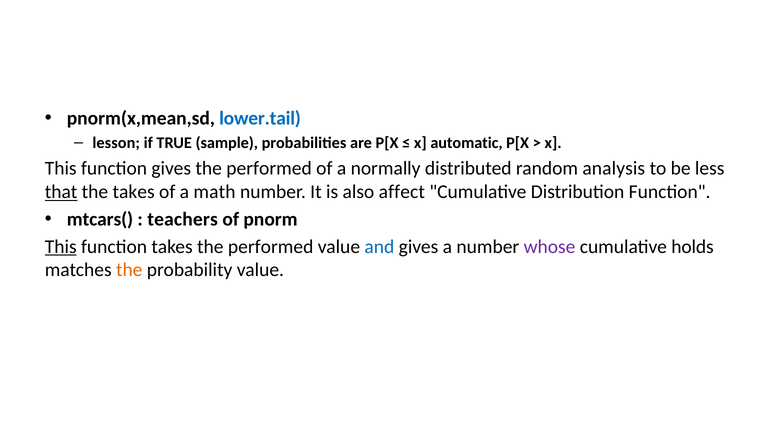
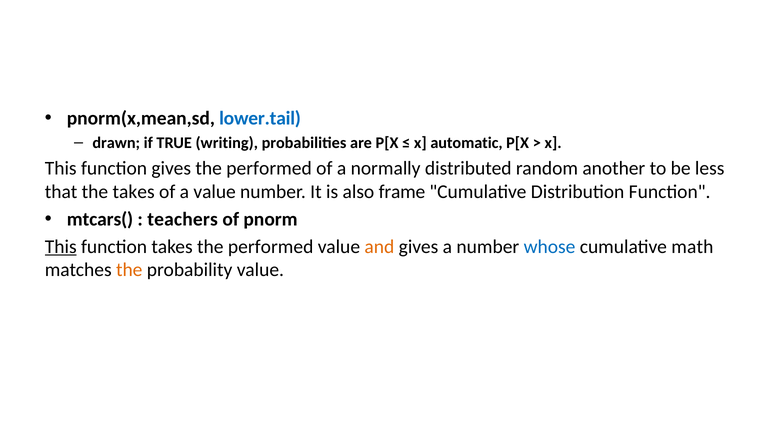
lesson: lesson -> drawn
sample: sample -> writing
analysis: analysis -> another
that underline: present -> none
a math: math -> value
affect: affect -> frame
and colour: blue -> orange
whose colour: purple -> blue
holds: holds -> math
